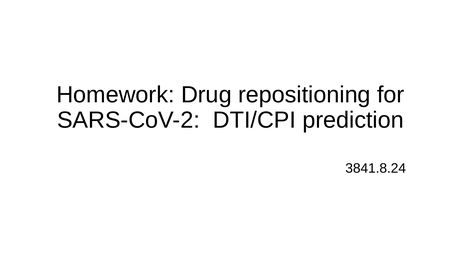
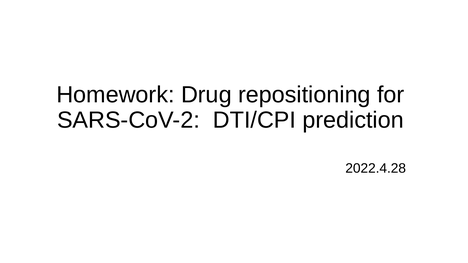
3841.8.24: 3841.8.24 -> 2022.4.28
